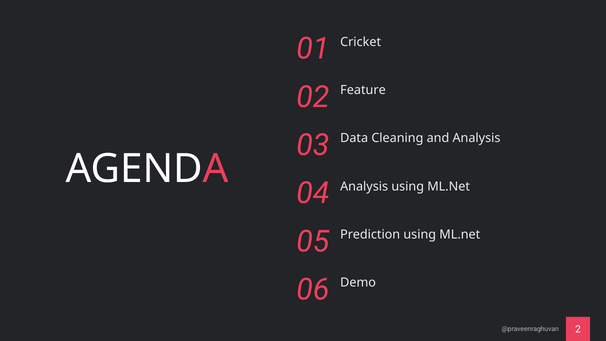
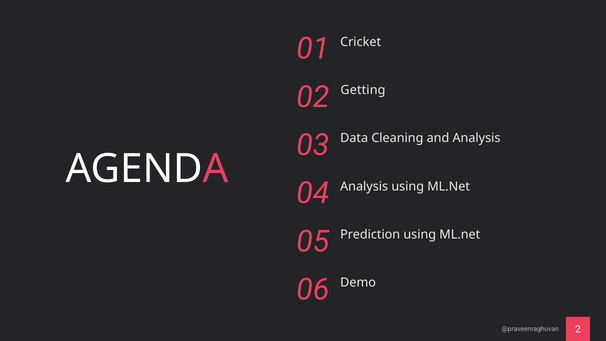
Feature: Feature -> Getting
